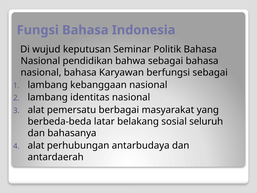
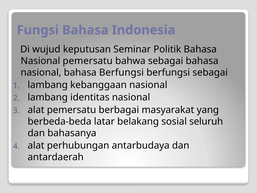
Nasional pendidikan: pendidikan -> pemersatu
bahasa Karyawan: Karyawan -> Berfungsi
